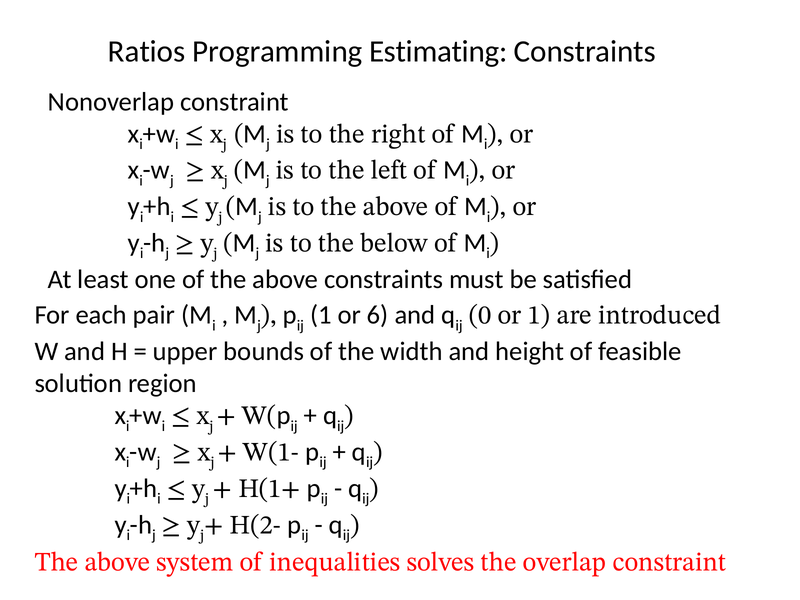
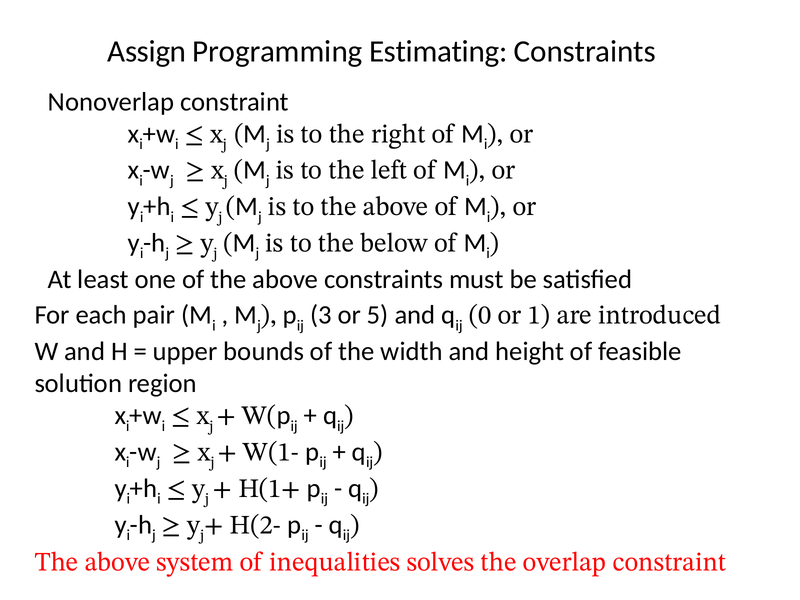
Ratios: Ratios -> Assign
1 at (321, 315): 1 -> 3
6: 6 -> 5
